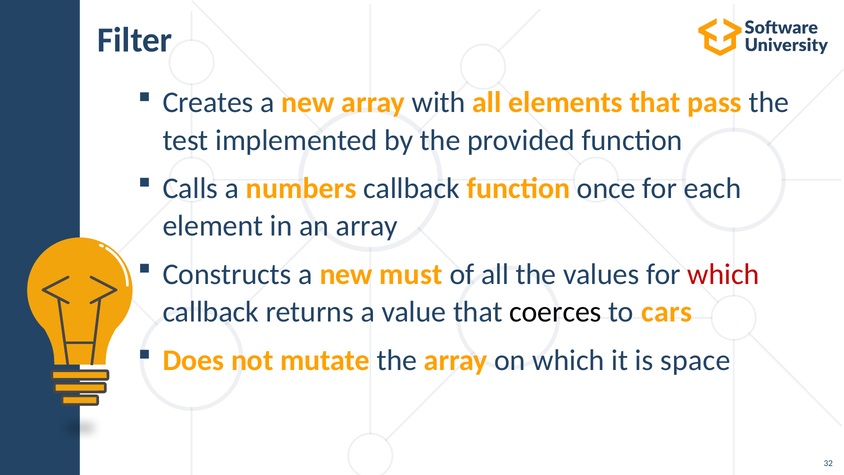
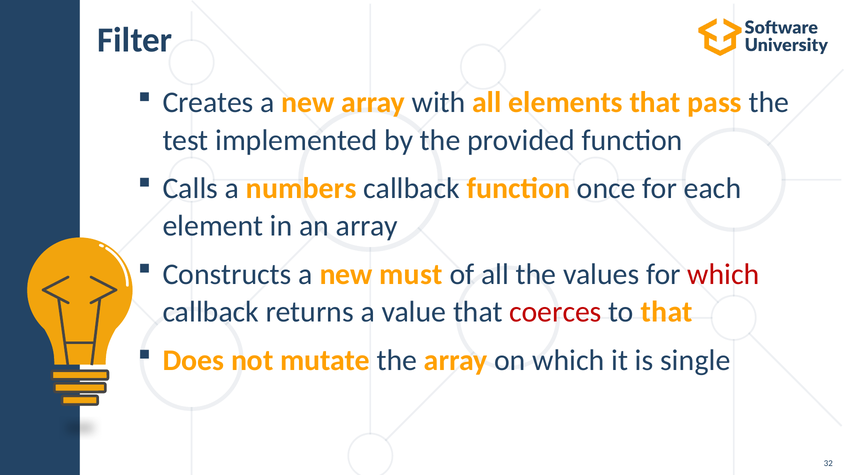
coerces colour: black -> red
to cars: cars -> that
space: space -> single
